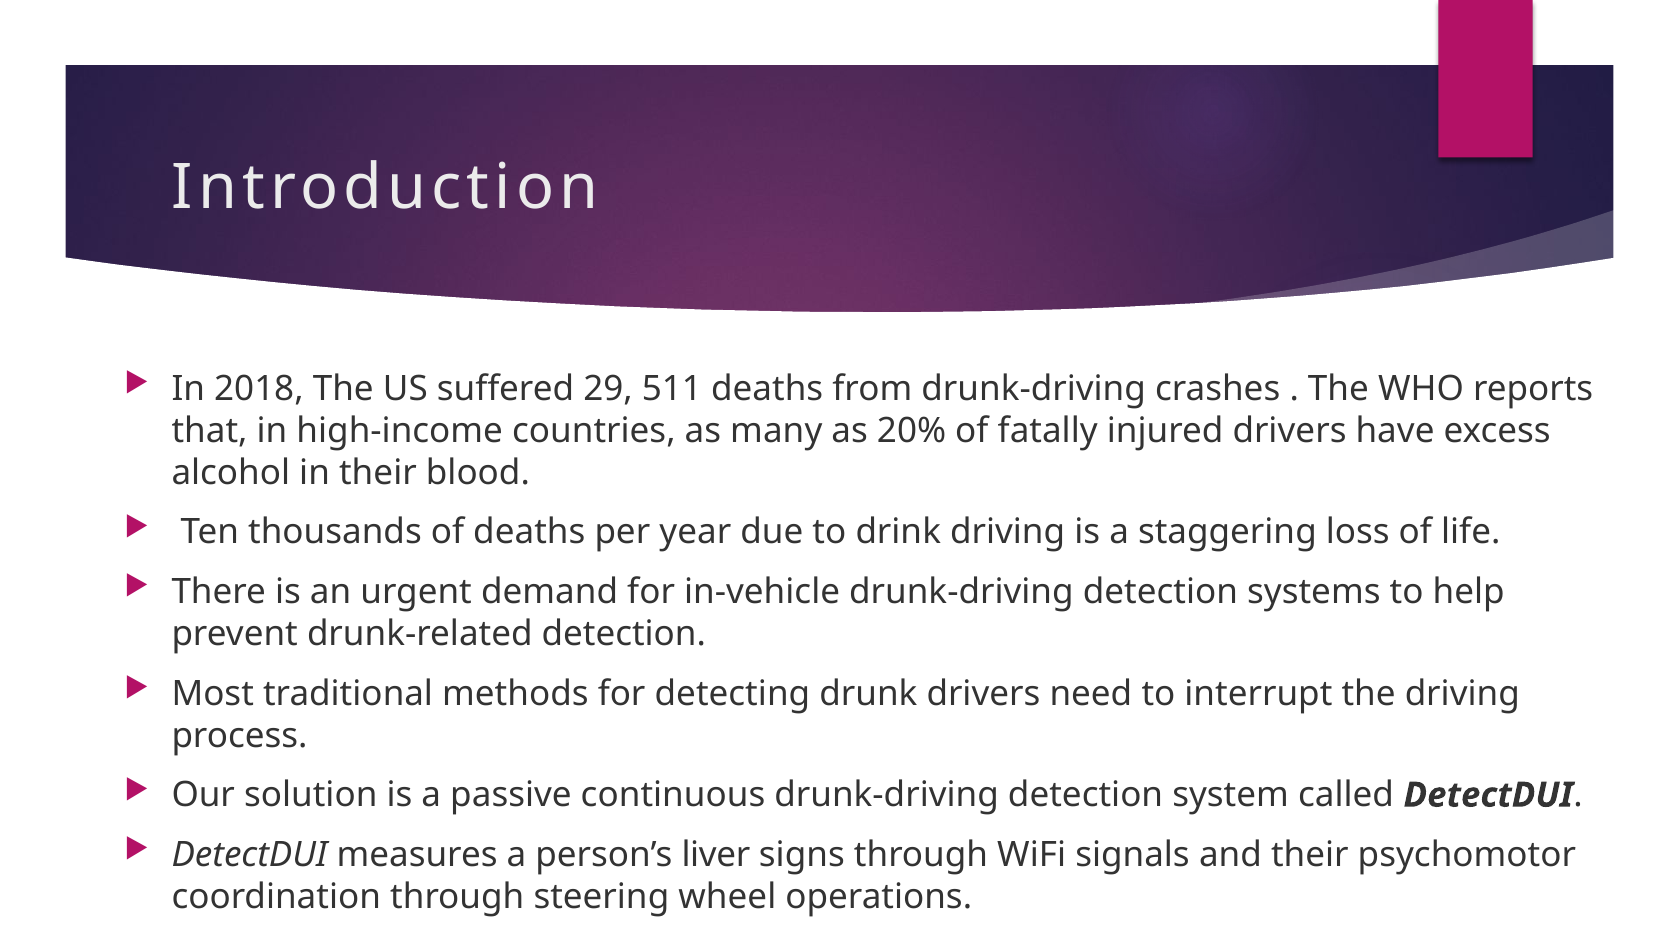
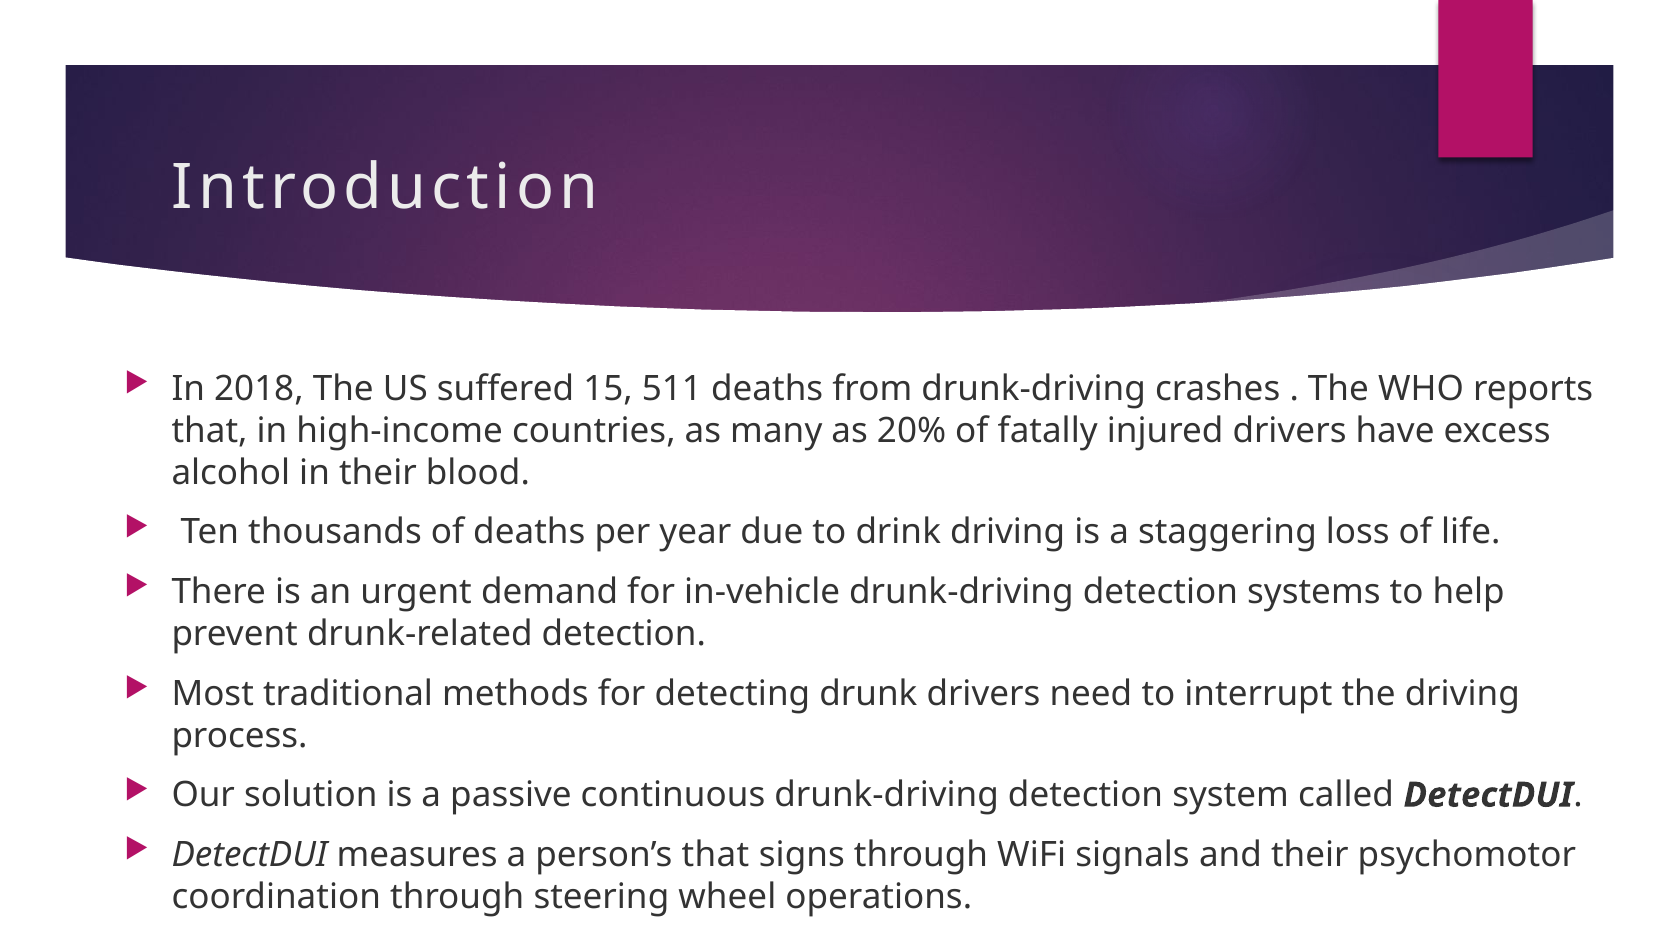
29: 29 -> 15
person’s liver: liver -> that
